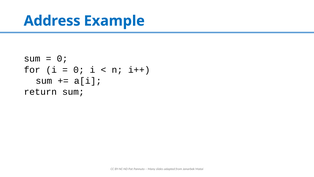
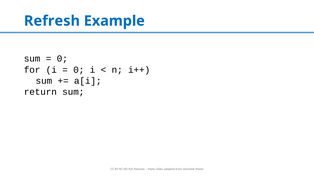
Address: Address -> Refresh
